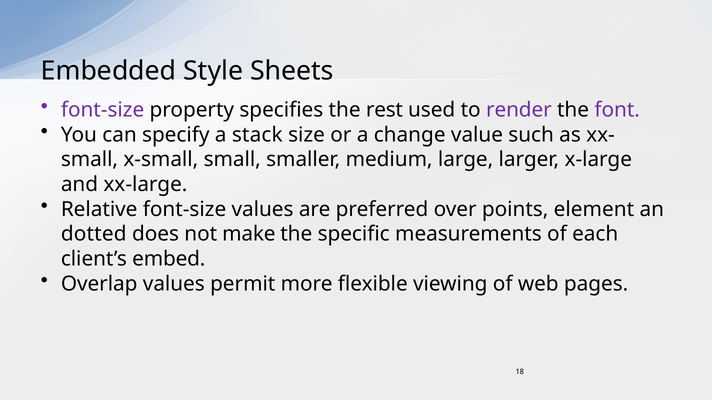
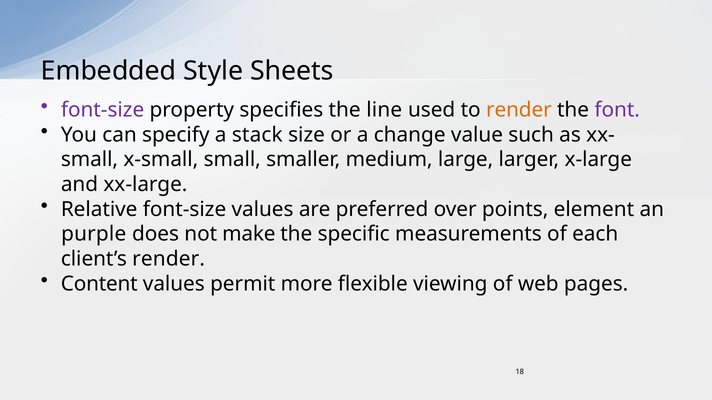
rest: rest -> line
render at (519, 110) colour: purple -> orange
dotted: dotted -> purple
client’s embed: embed -> render
Overlap: Overlap -> Content
